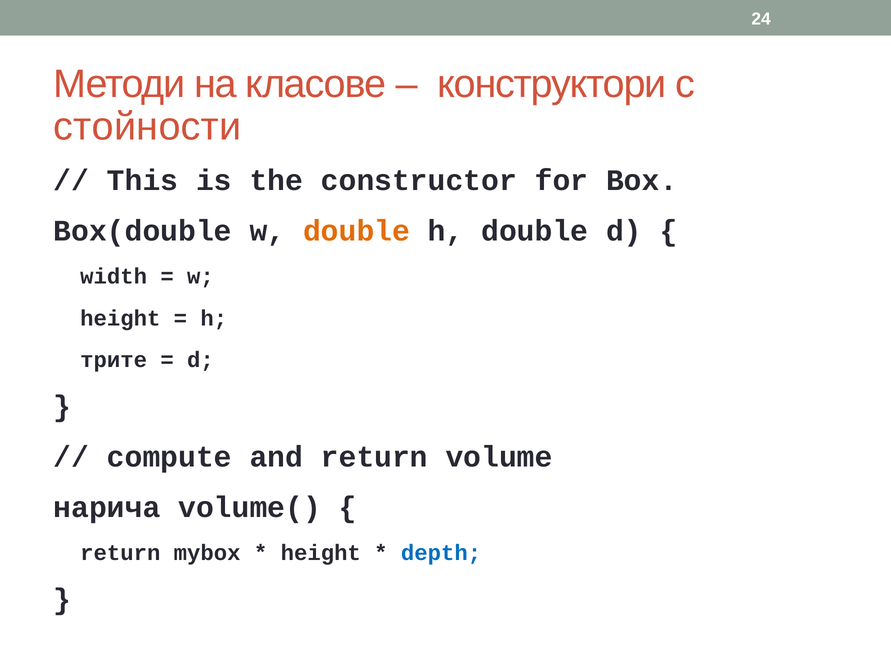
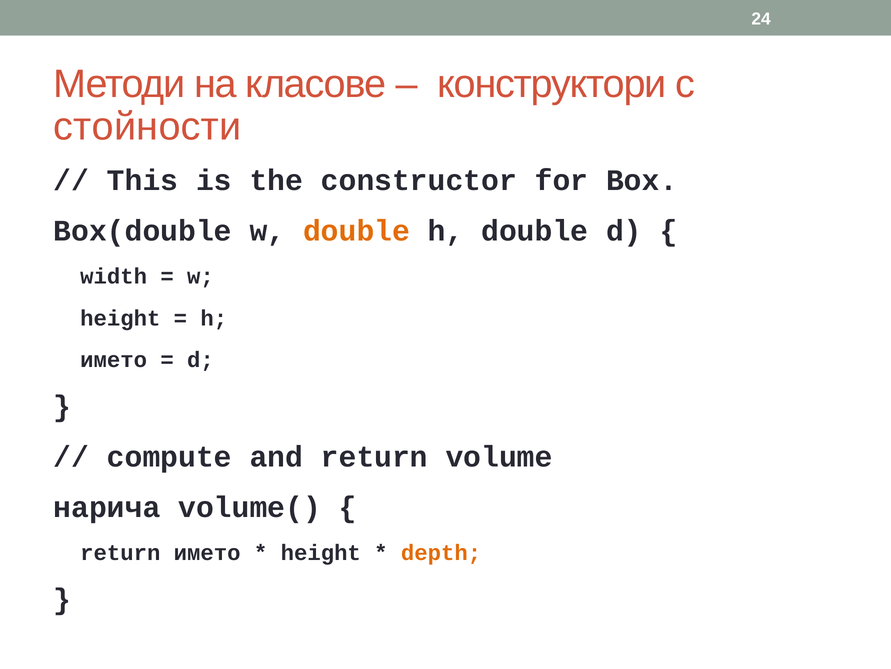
трите at (114, 359): трите -> името
return mybox: mybox -> името
depth colour: blue -> orange
